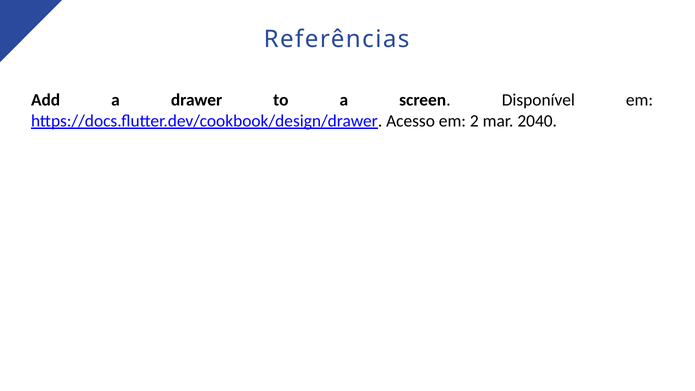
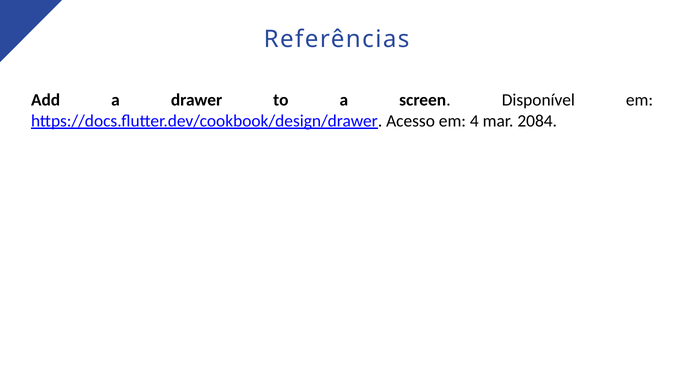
2: 2 -> 4
2040: 2040 -> 2084
